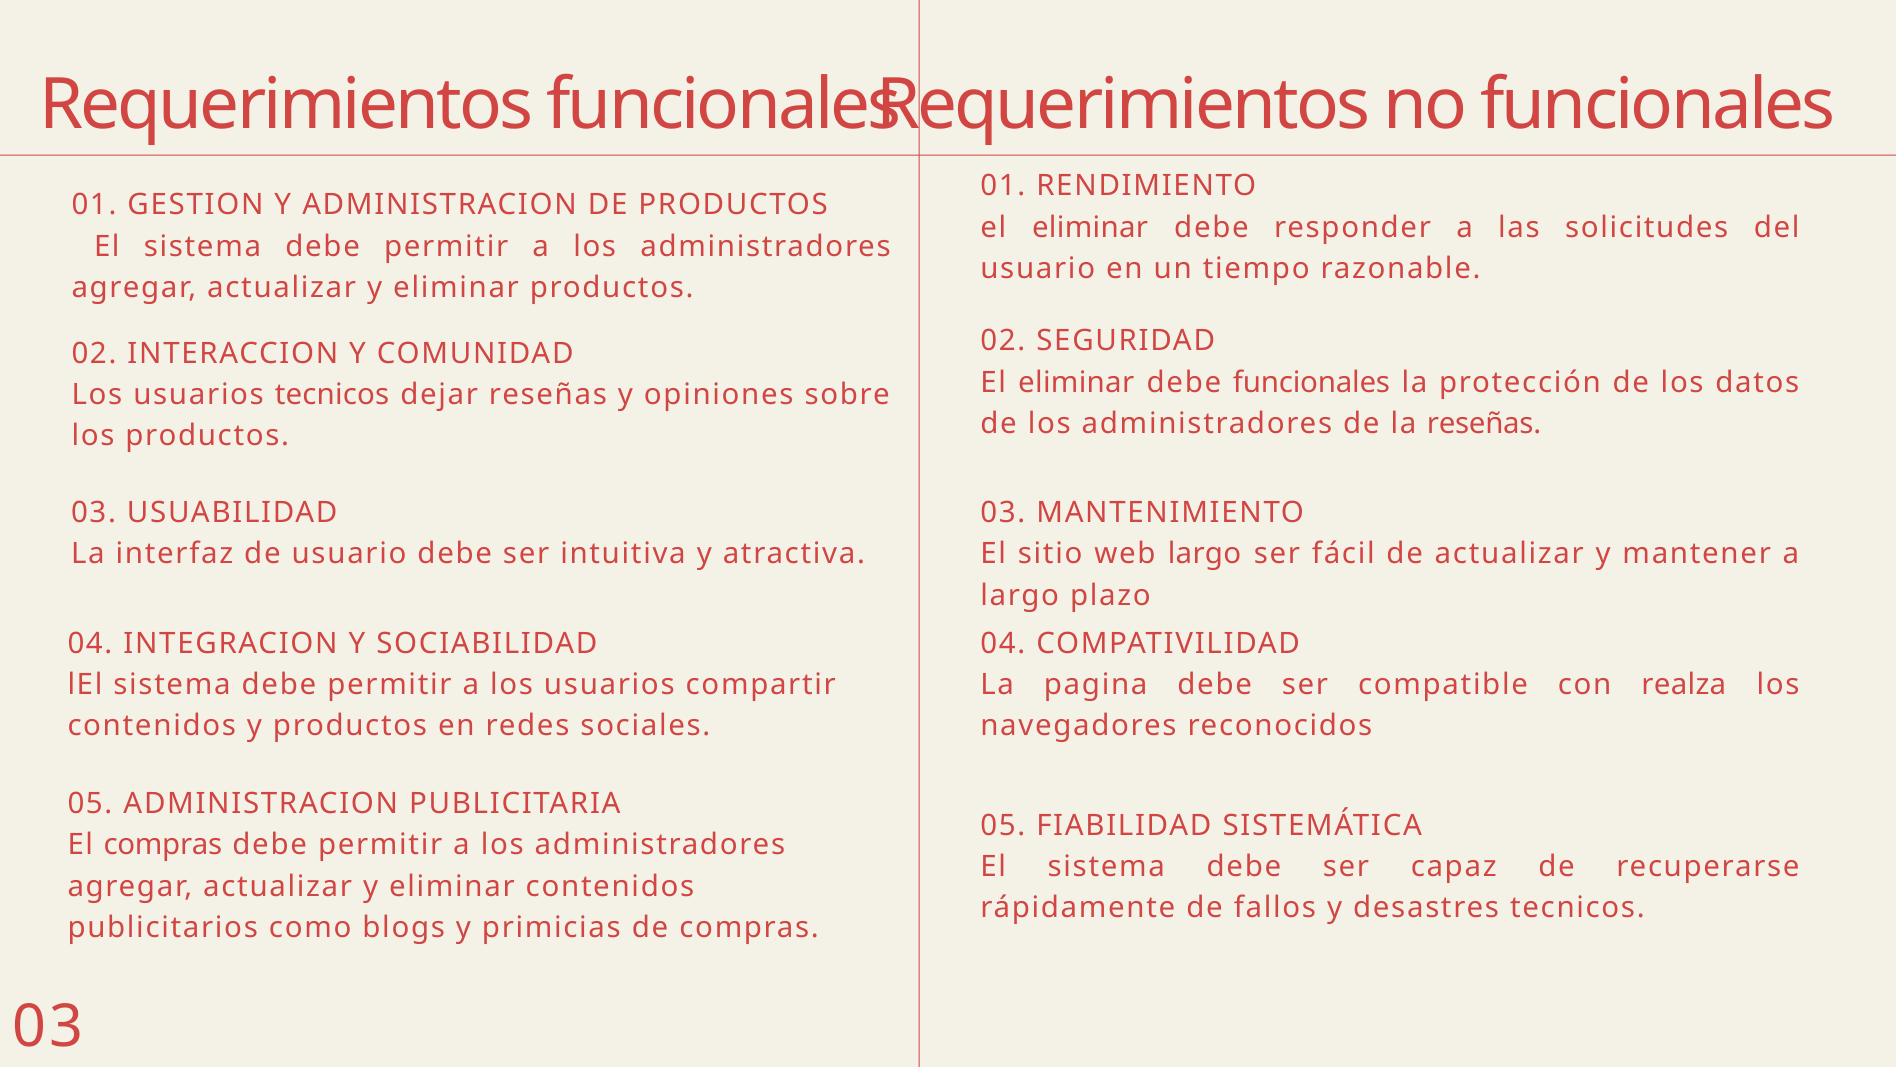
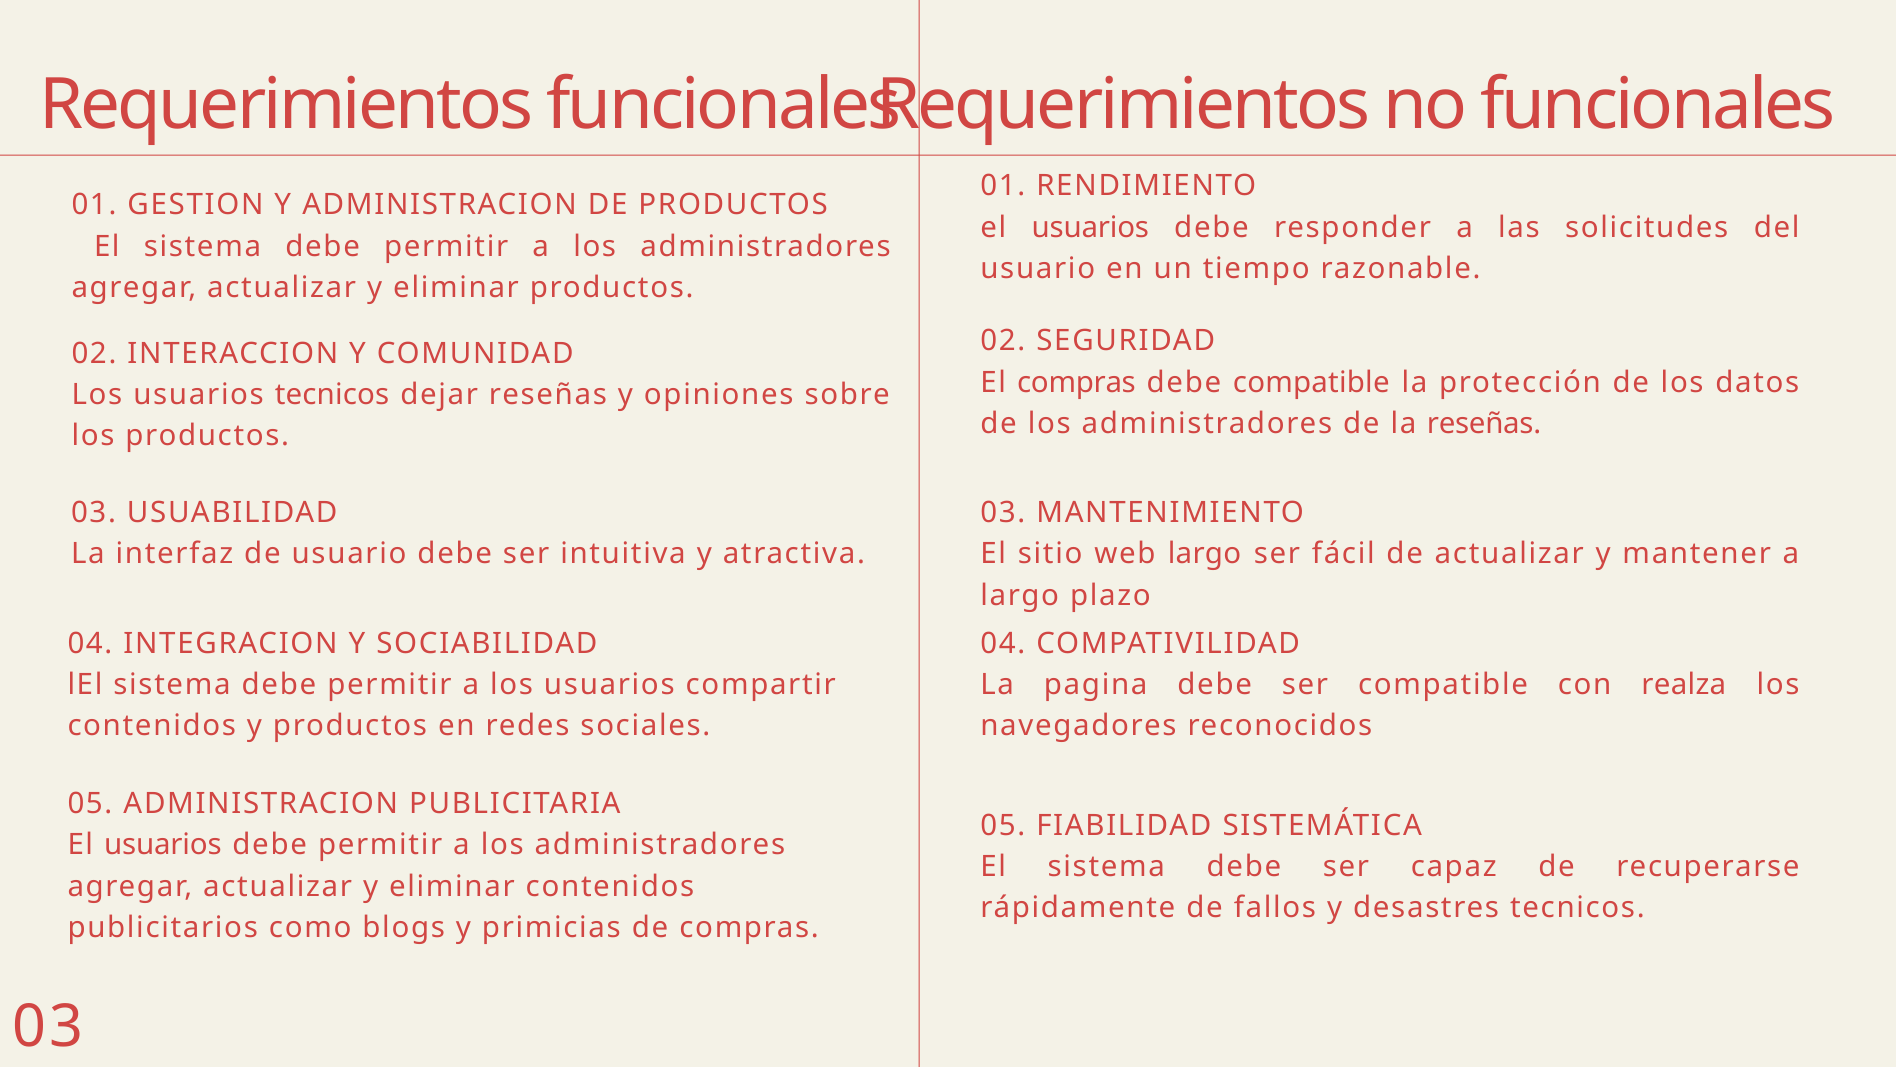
eliminar at (1090, 227): eliminar -> usuarios
eliminar at (1076, 382): eliminar -> compras
debe funcionales: funcionales -> compatible
compras at (163, 845): compras -> usuarios
